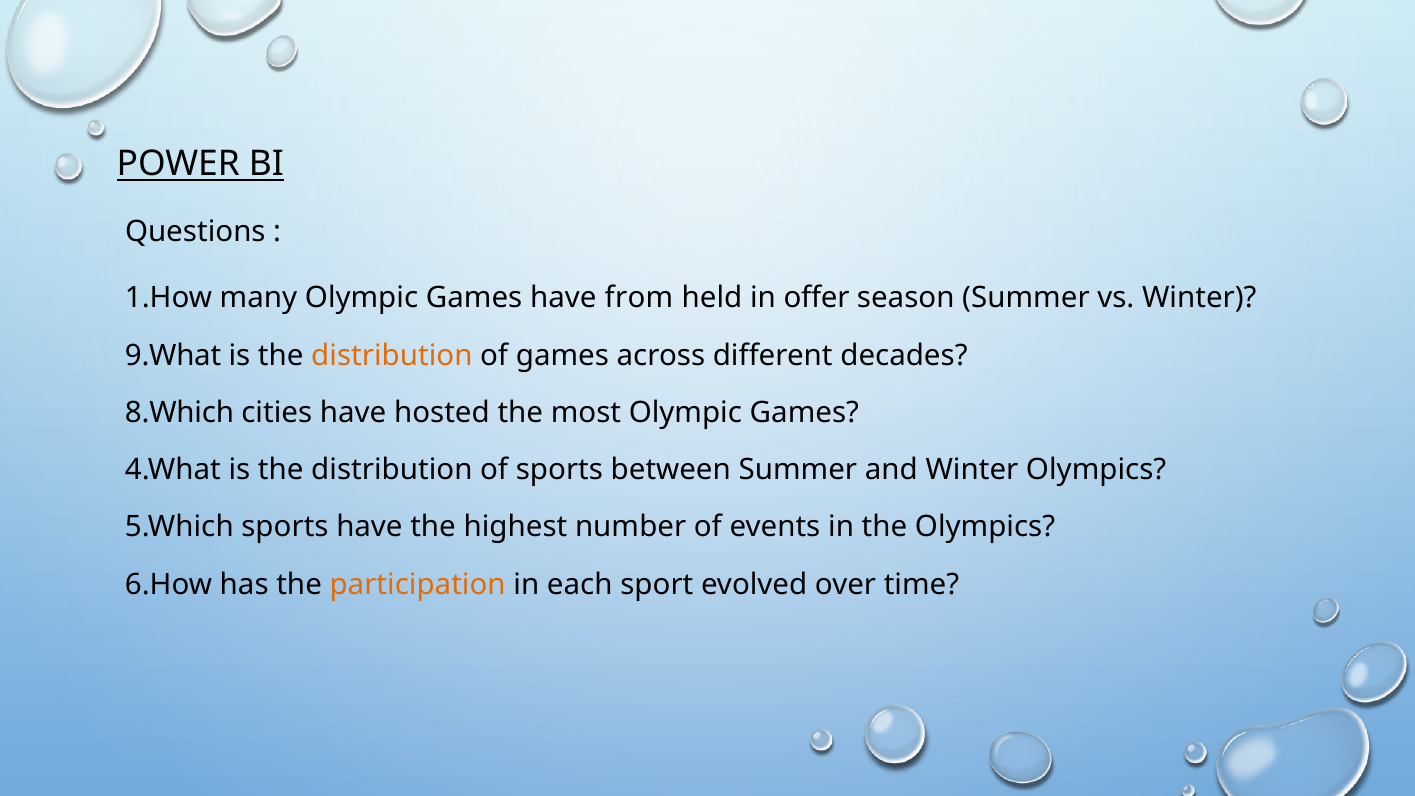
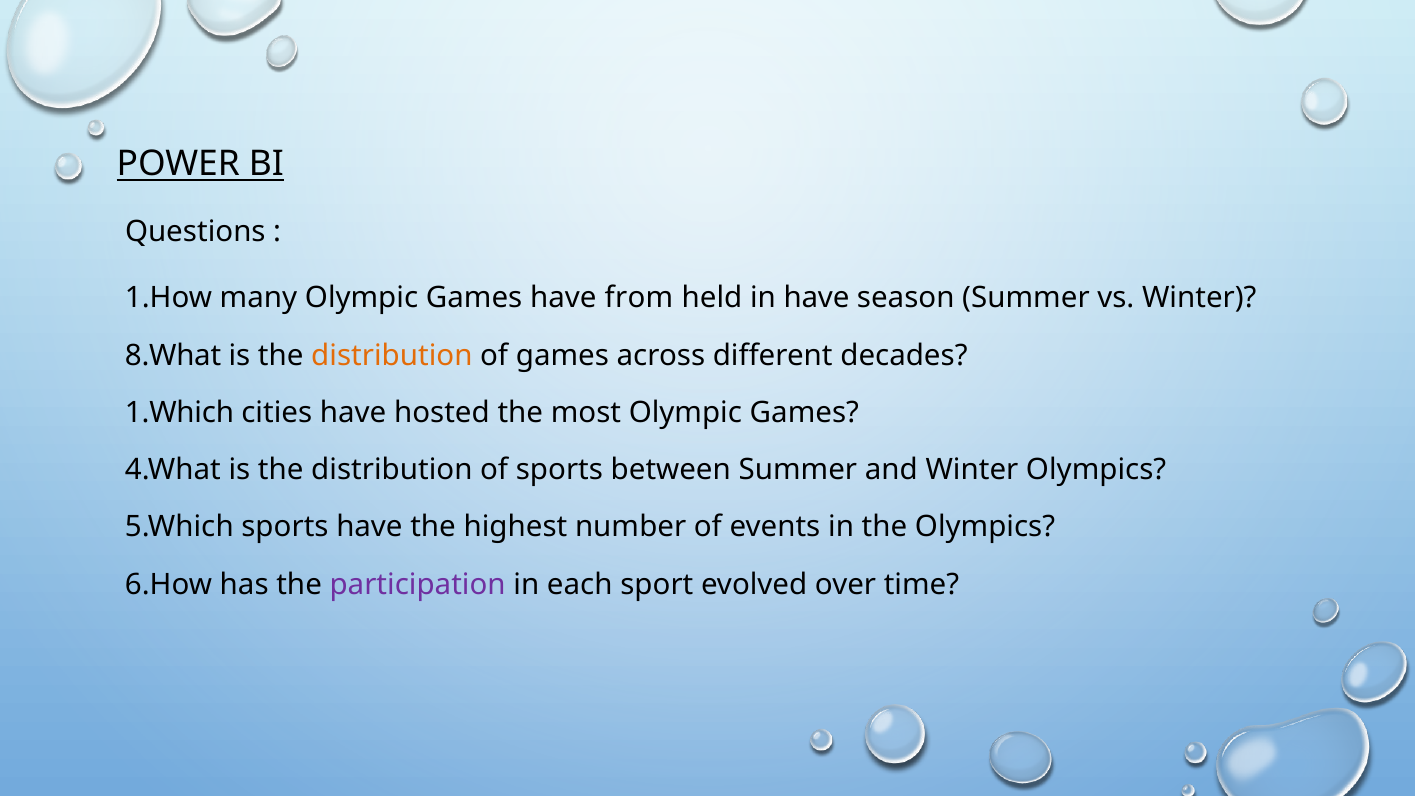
in offer: offer -> have
9.What: 9.What -> 8.What
8.Which: 8.Which -> 1.Which
participation colour: orange -> purple
